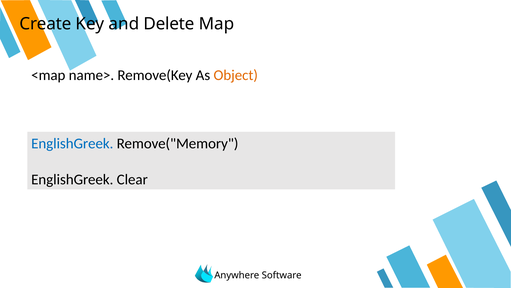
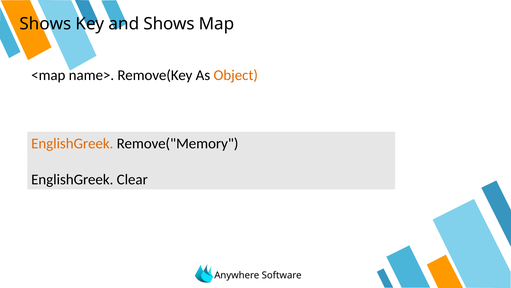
Create at (45, 24): Create -> Shows
and Delete: Delete -> Shows
EnglishGreek at (72, 143) colour: blue -> orange
